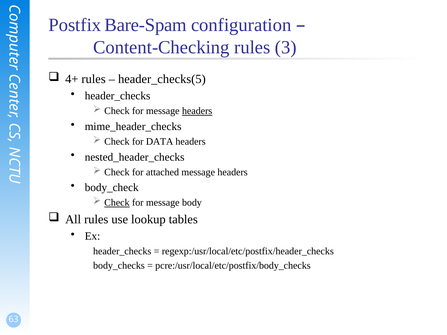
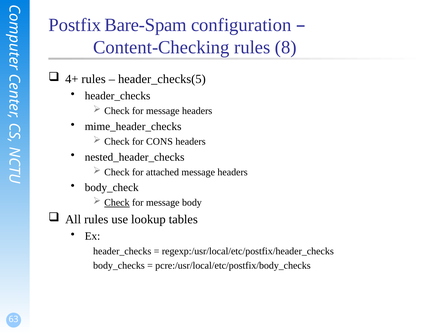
3: 3 -> 8
headers at (197, 111) underline: present -> none
DATA: DATA -> CONS
